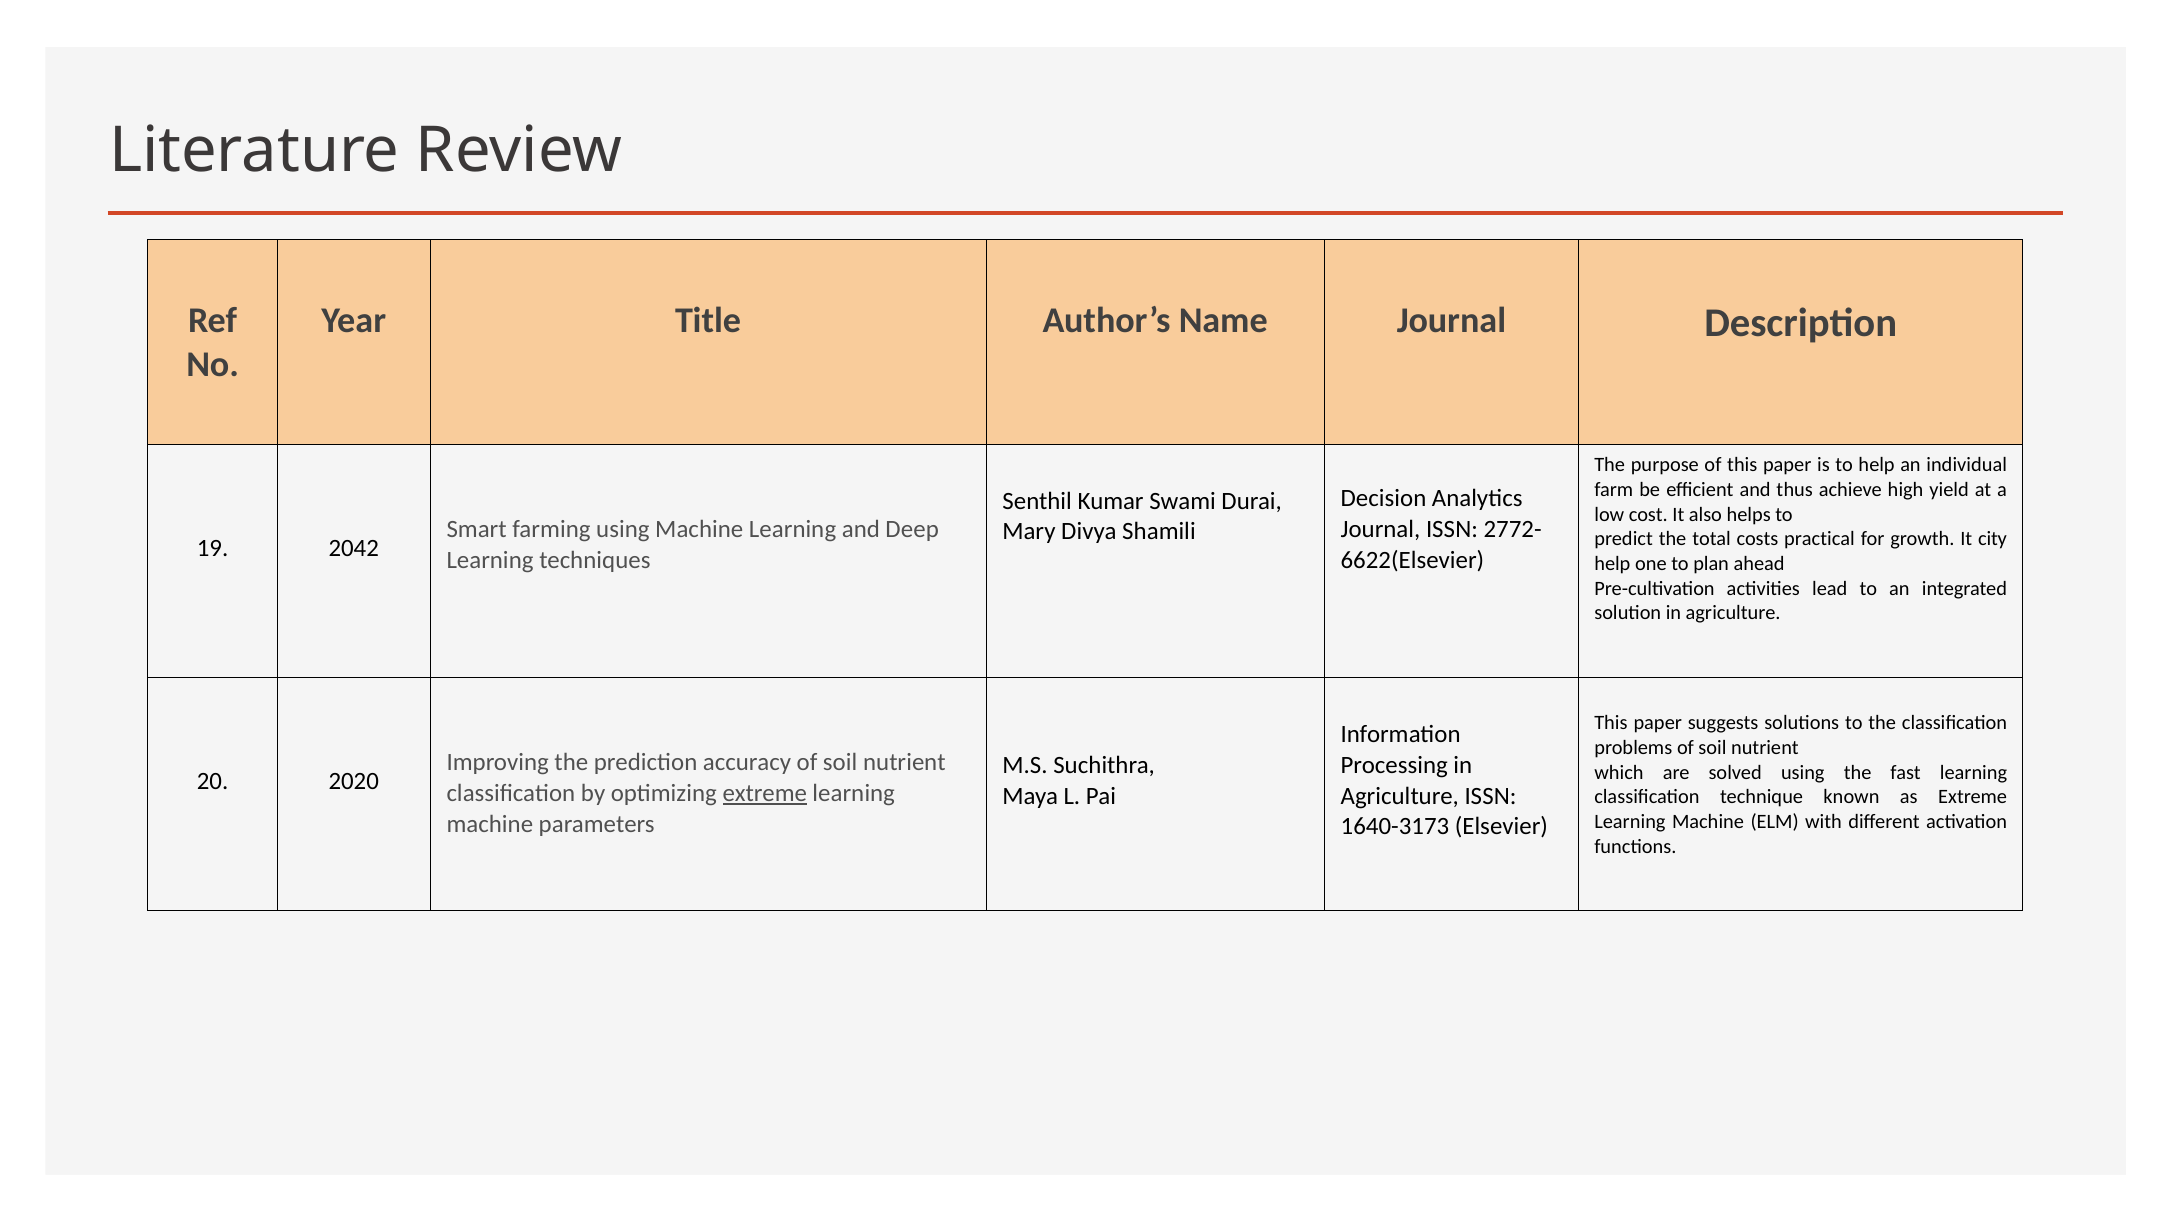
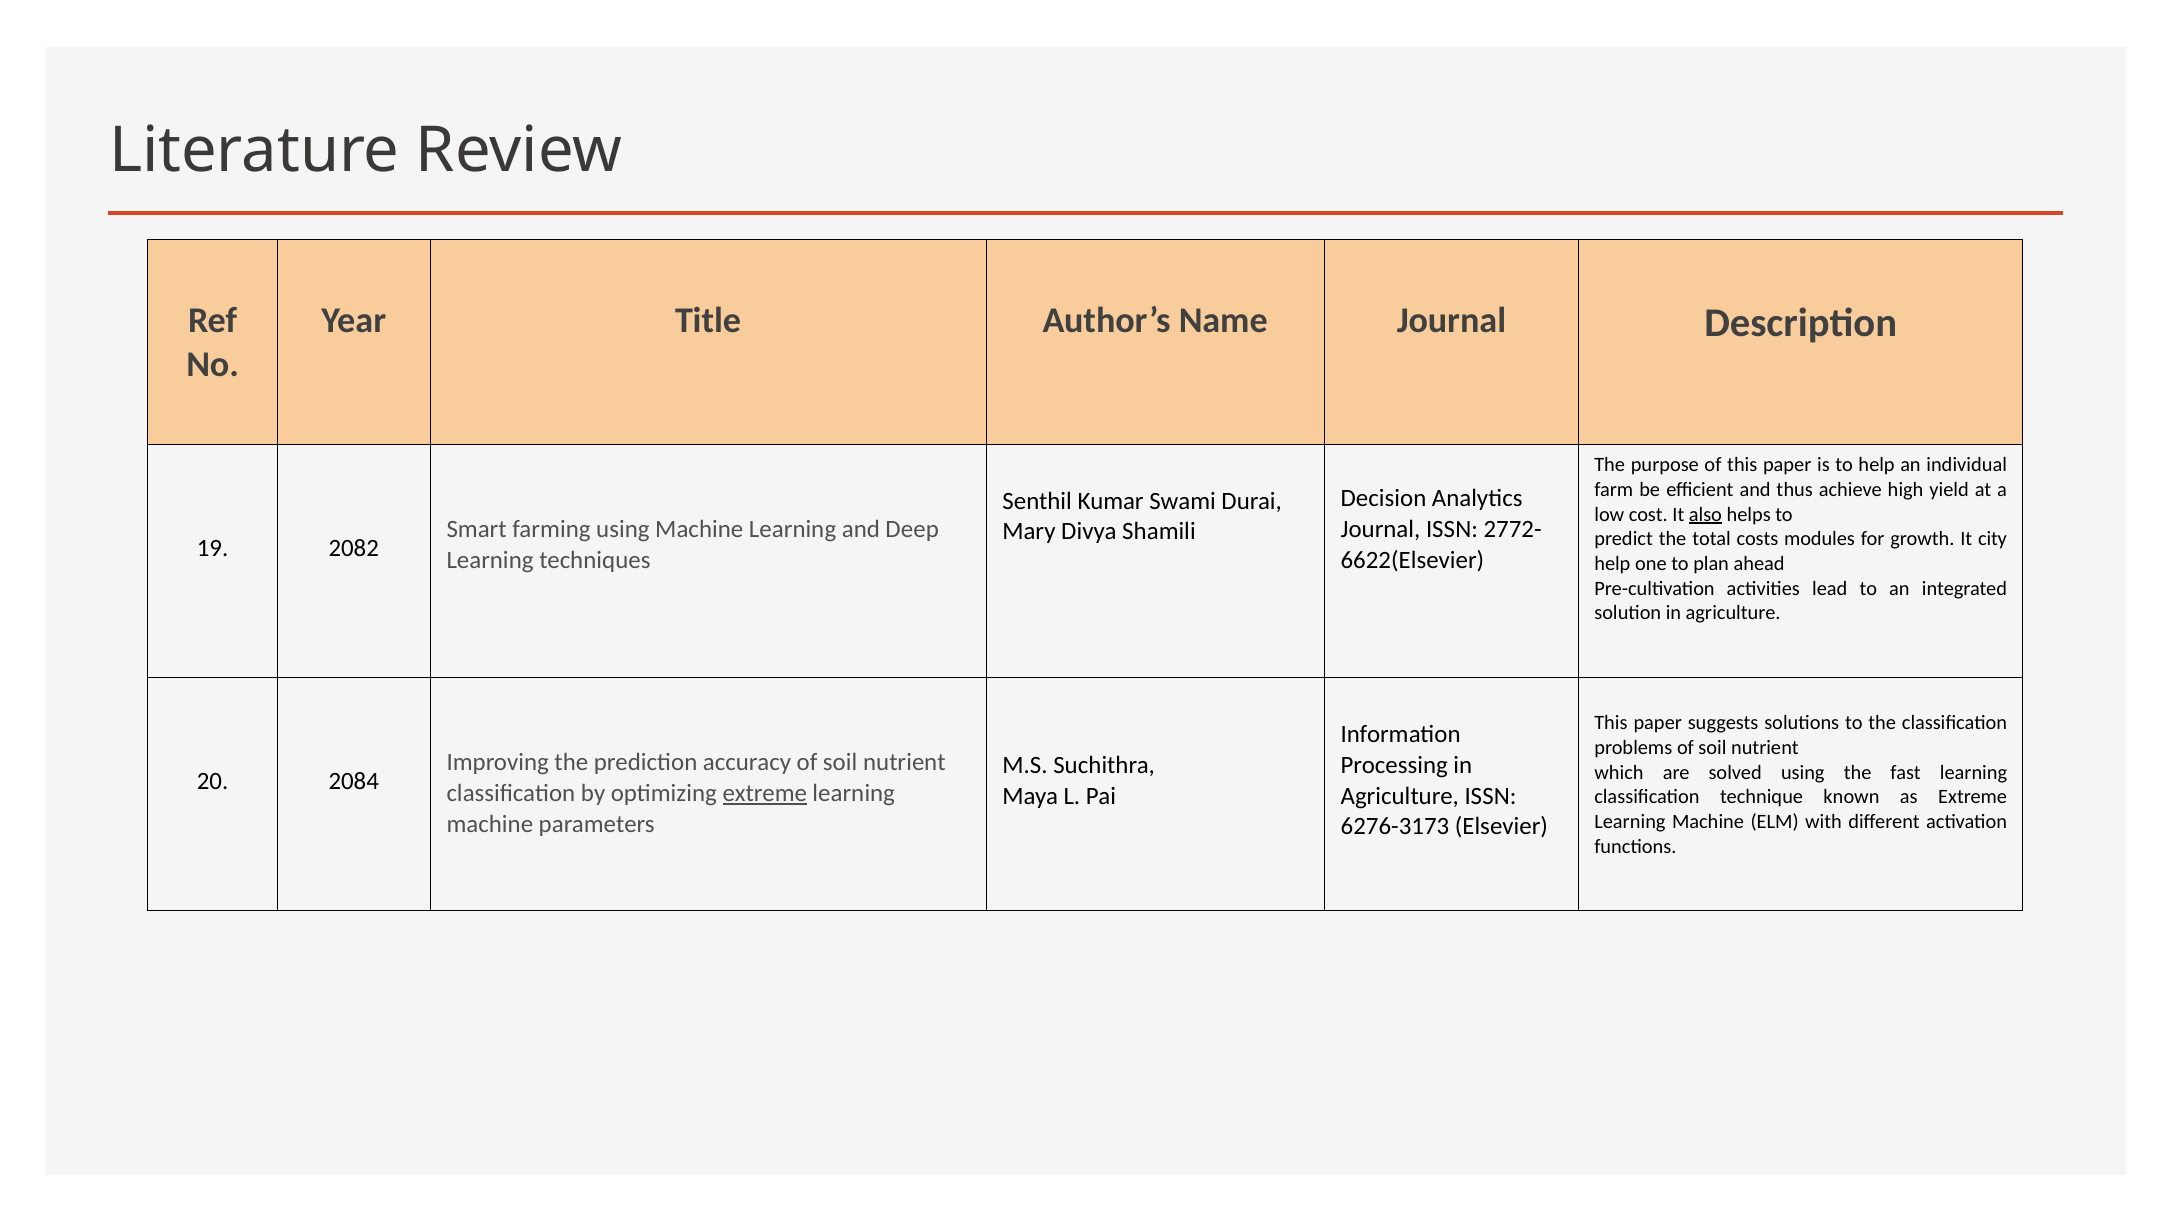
also underline: none -> present
practical: practical -> modules
2042: 2042 -> 2082
2020: 2020 -> 2084
1640-3173: 1640-3173 -> 6276-3173
